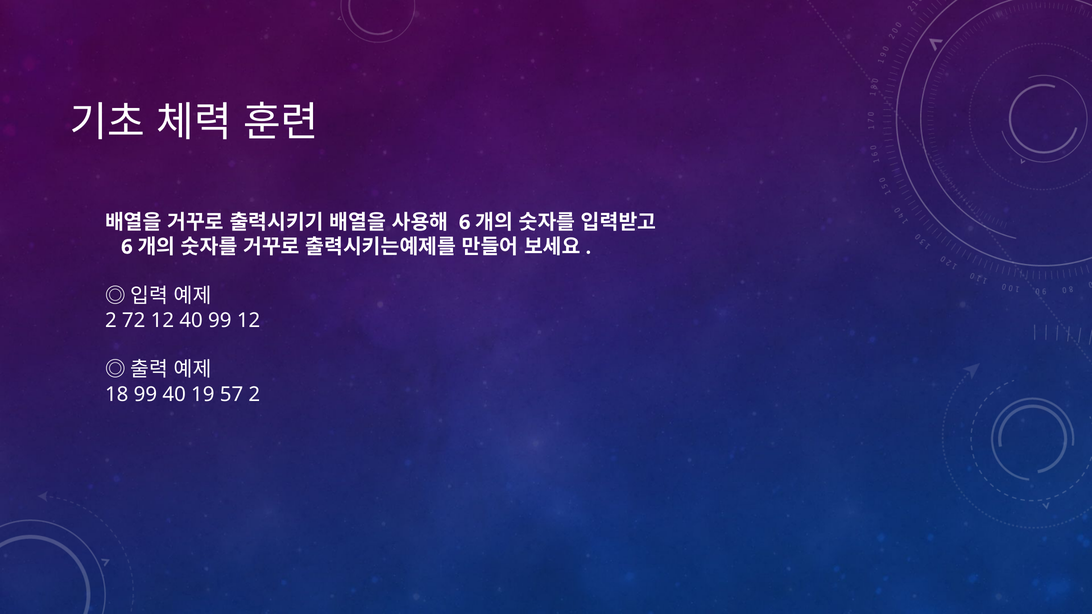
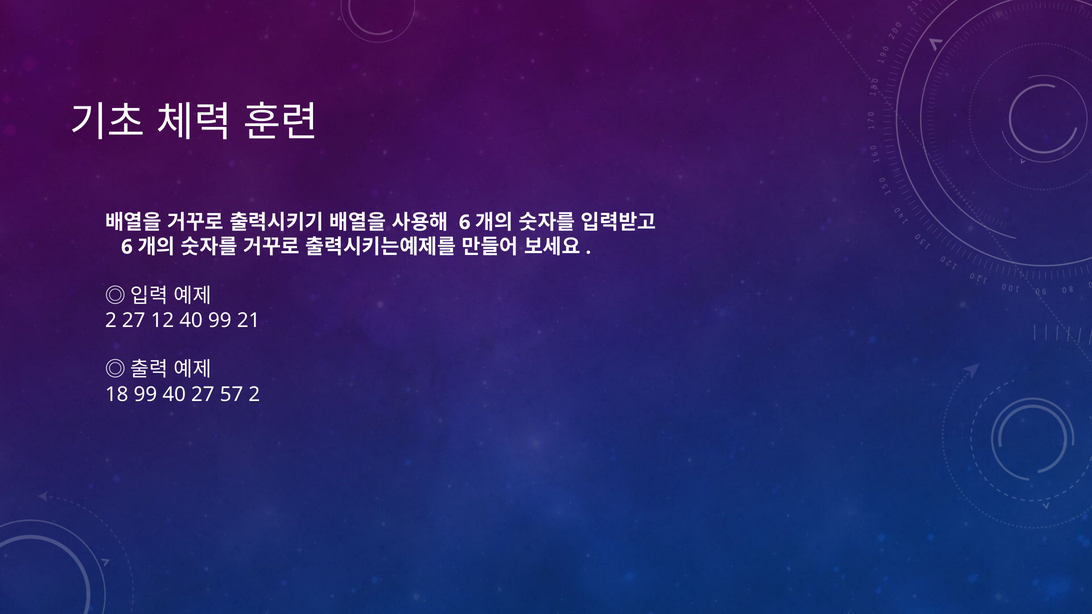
2 72: 72 -> 27
99 12: 12 -> 21
40 19: 19 -> 27
